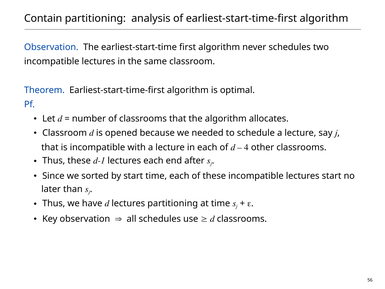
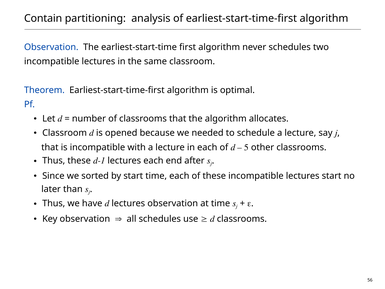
4: 4 -> 5
lectures partitioning: partitioning -> observation
